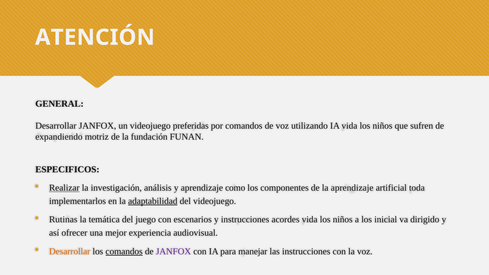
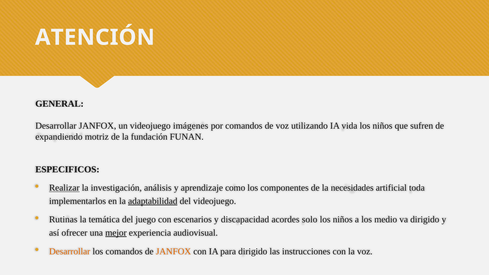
preferidas: preferidas -> imágenes
la aprendizaje: aprendizaje -> necesidades
y instrucciones: instrucciones -> discapacidad
acordes vida: vida -> solo
inicial: inicial -> medio
mejor underline: none -> present
comandos at (124, 251) underline: present -> none
JANFOX at (173, 251) colour: purple -> orange
para manejar: manejar -> dirigido
